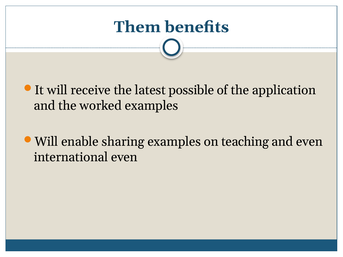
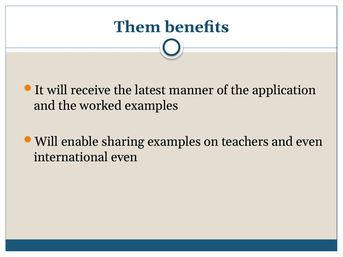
possible: possible -> manner
teaching: teaching -> teachers
